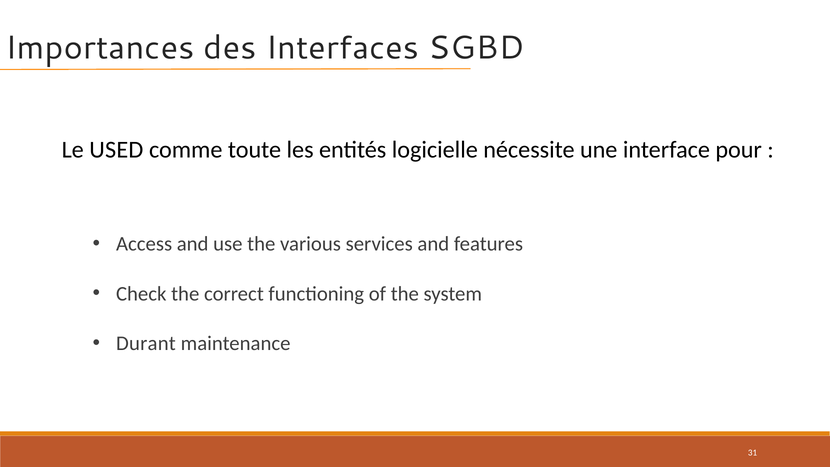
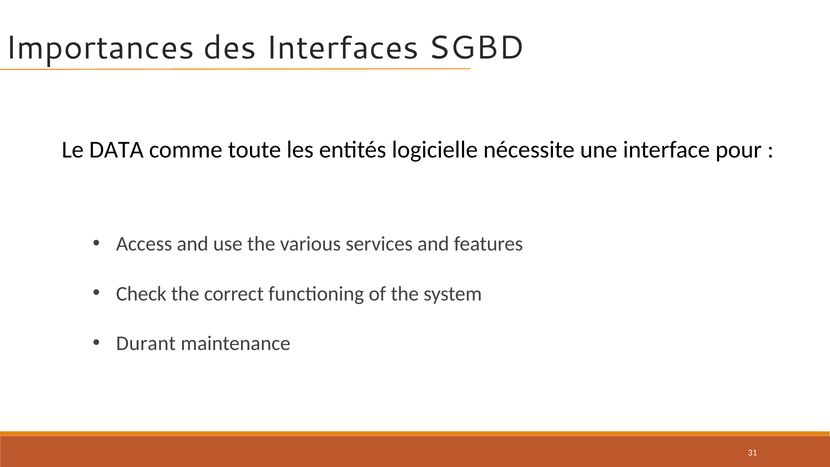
USED: USED -> DATA
